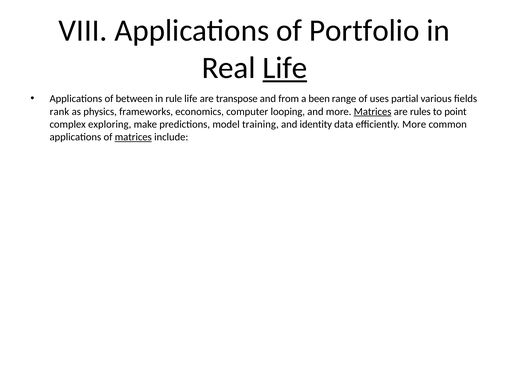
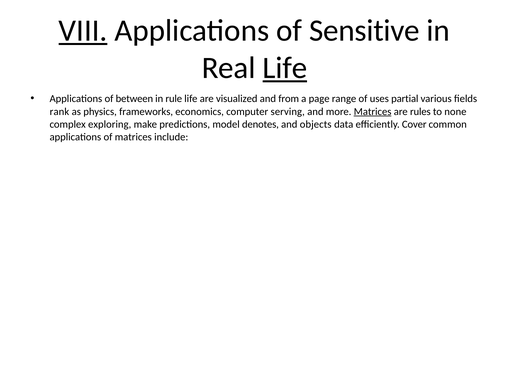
VIII underline: none -> present
Portfolio: Portfolio -> Sensitive
transpose: transpose -> visualized
been: been -> page
looping: looping -> serving
point: point -> none
training: training -> denotes
identity: identity -> objects
efficiently More: More -> Cover
matrices at (133, 137) underline: present -> none
